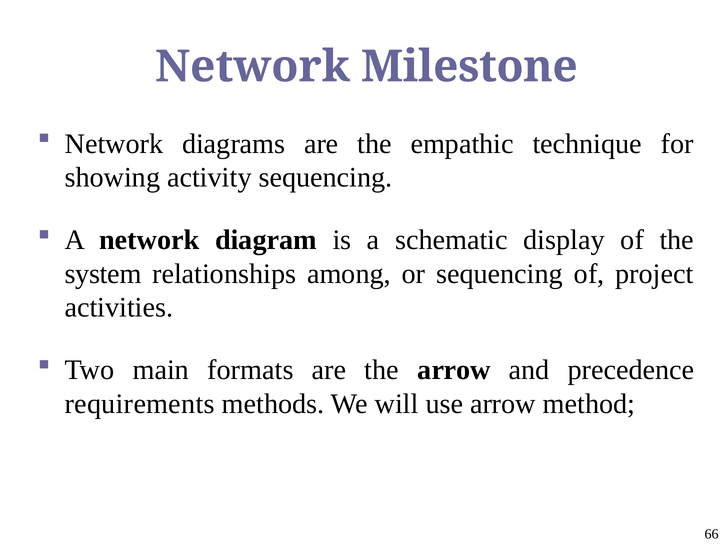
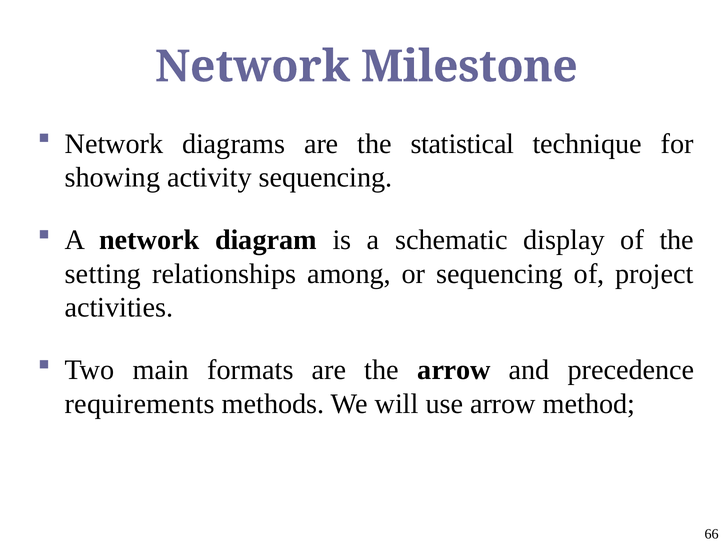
empathic: empathic -> statistical
system: system -> setting
